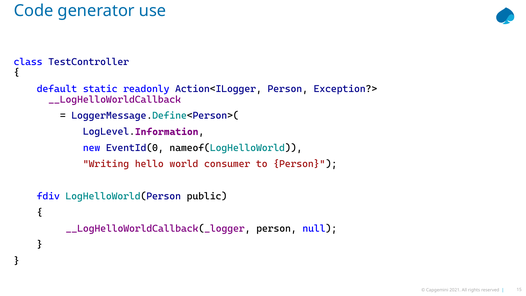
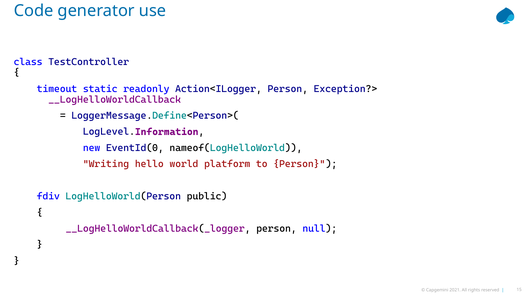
default: default -> timeout
consumer: consumer -> platform
